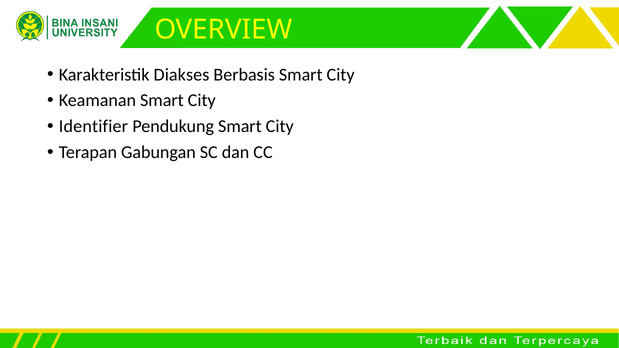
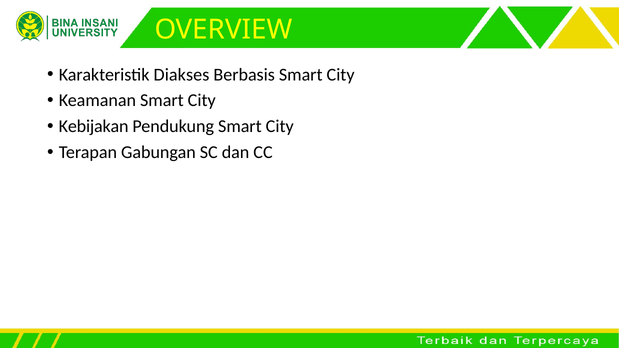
Identifier: Identifier -> Kebijakan
